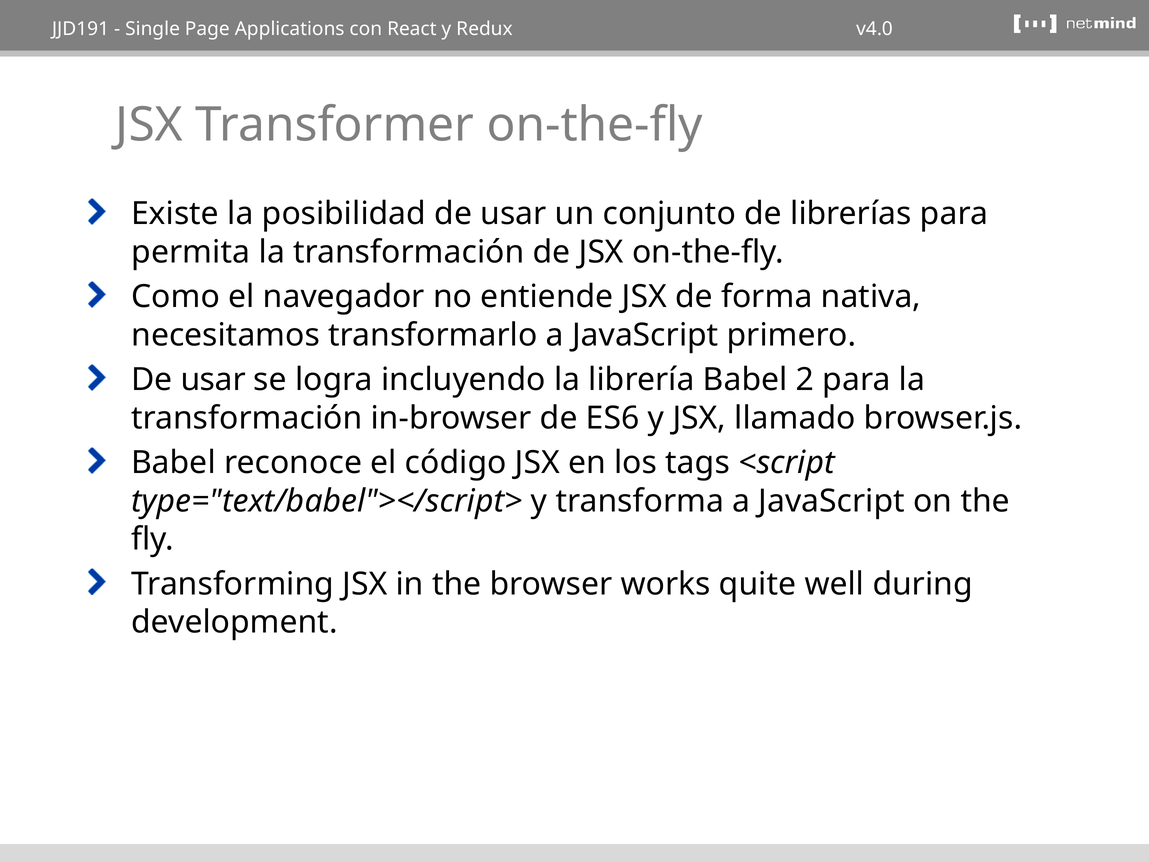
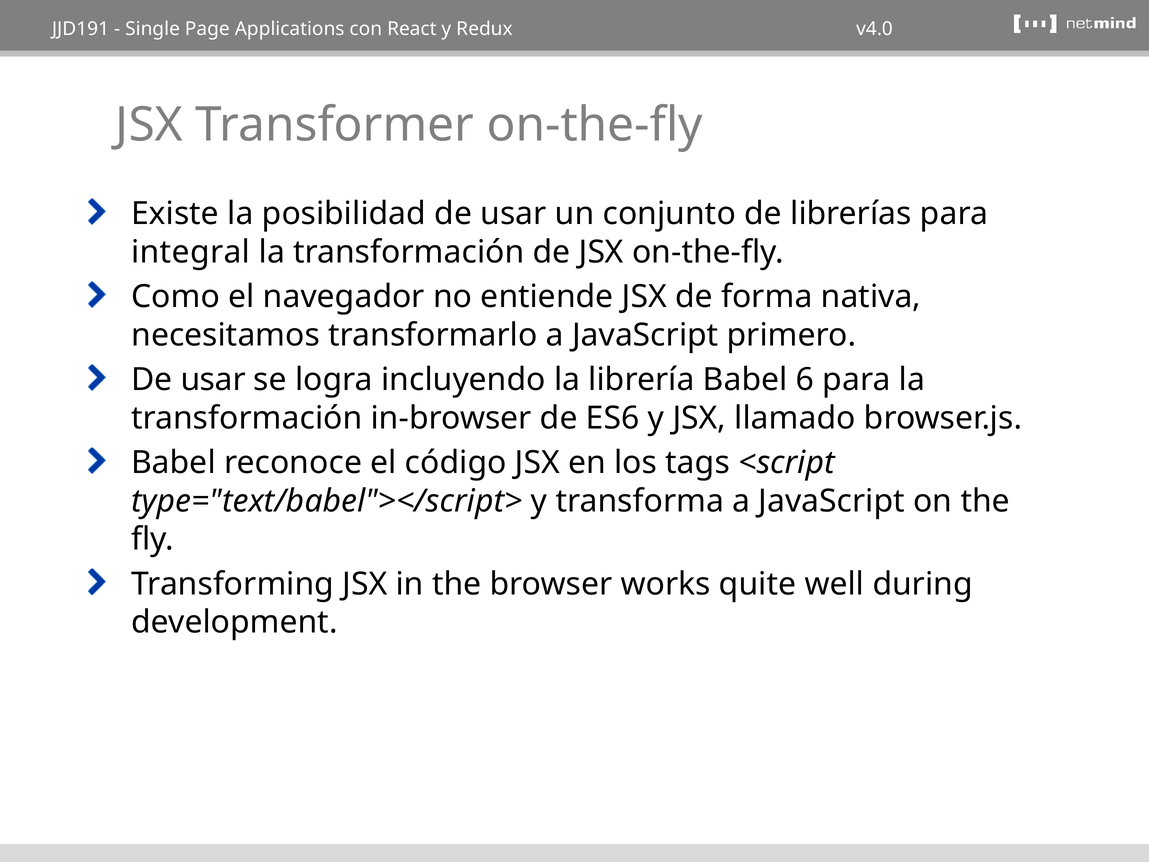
permita: permita -> integral
2: 2 -> 6
